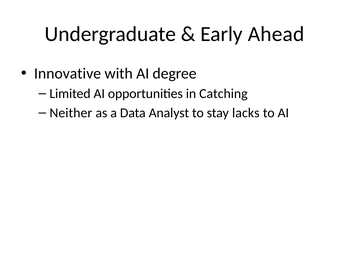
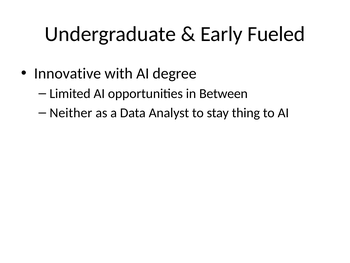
Ahead: Ahead -> Fueled
Catching: Catching -> Between
lacks: lacks -> thing
